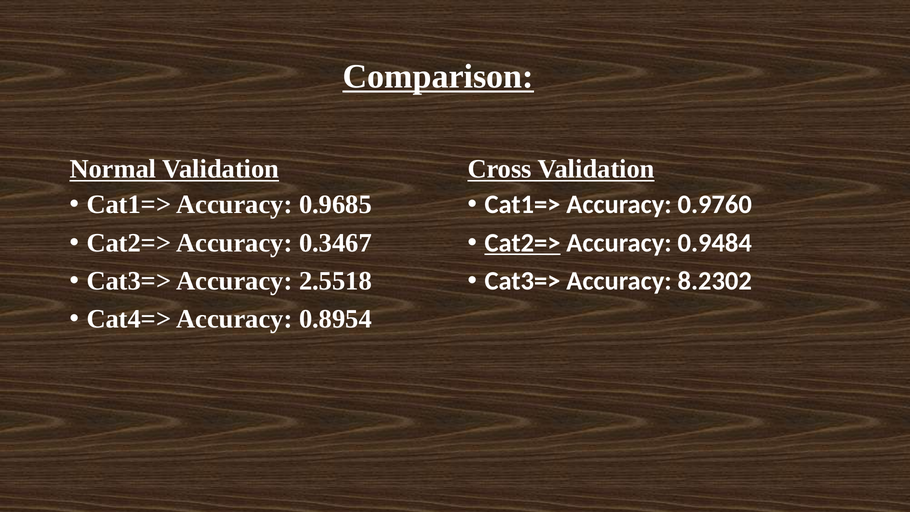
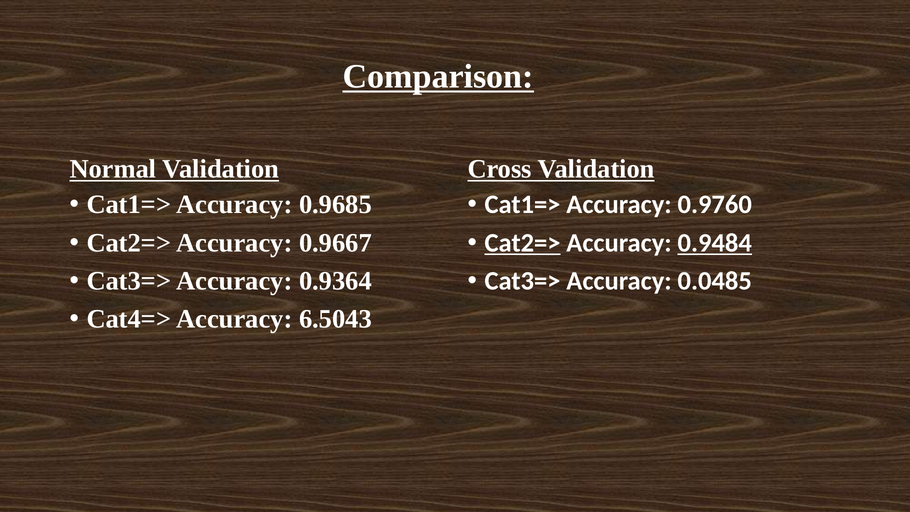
0.3467: 0.3467 -> 0.9667
0.9484 underline: none -> present
2.5518: 2.5518 -> 0.9364
8.2302: 8.2302 -> 0.0485
0.8954: 0.8954 -> 6.5043
